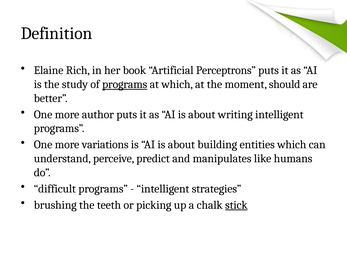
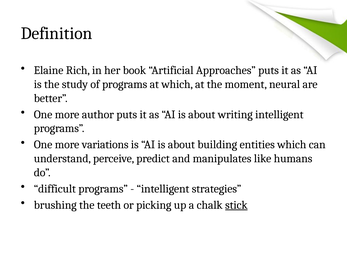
Perceptrons: Perceptrons -> Approaches
programs at (125, 84) underline: present -> none
should: should -> neural
